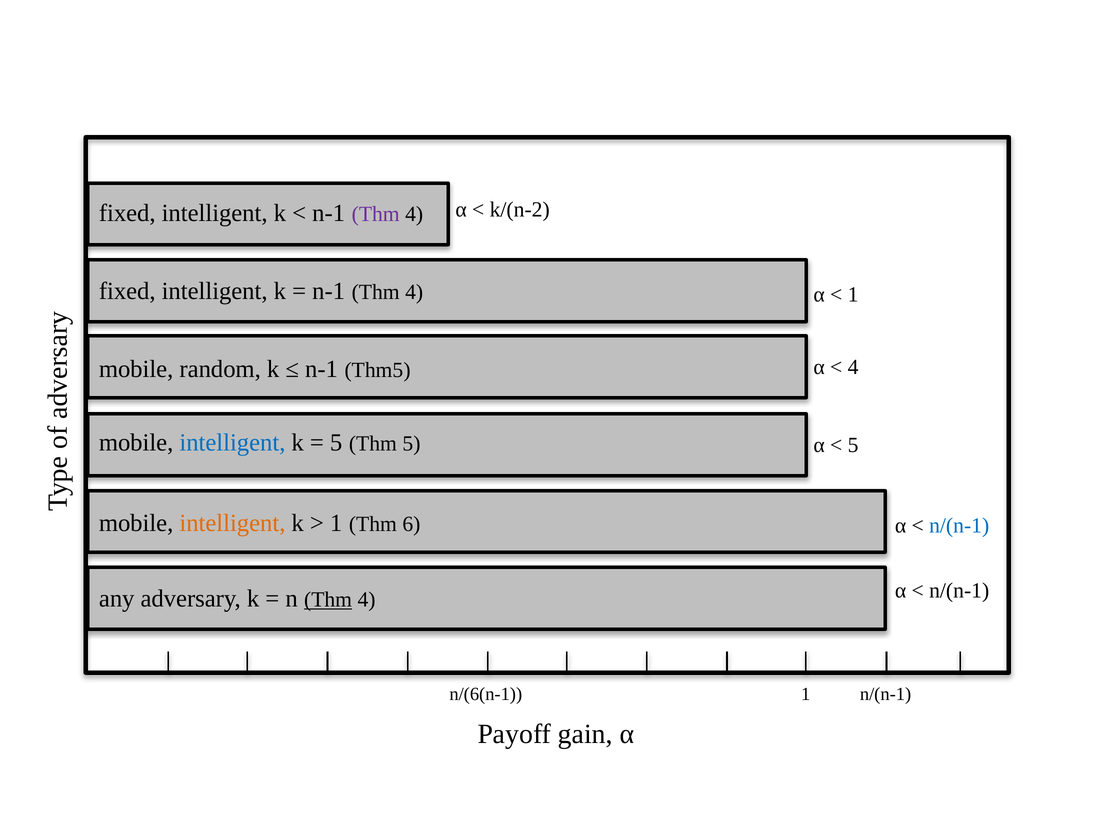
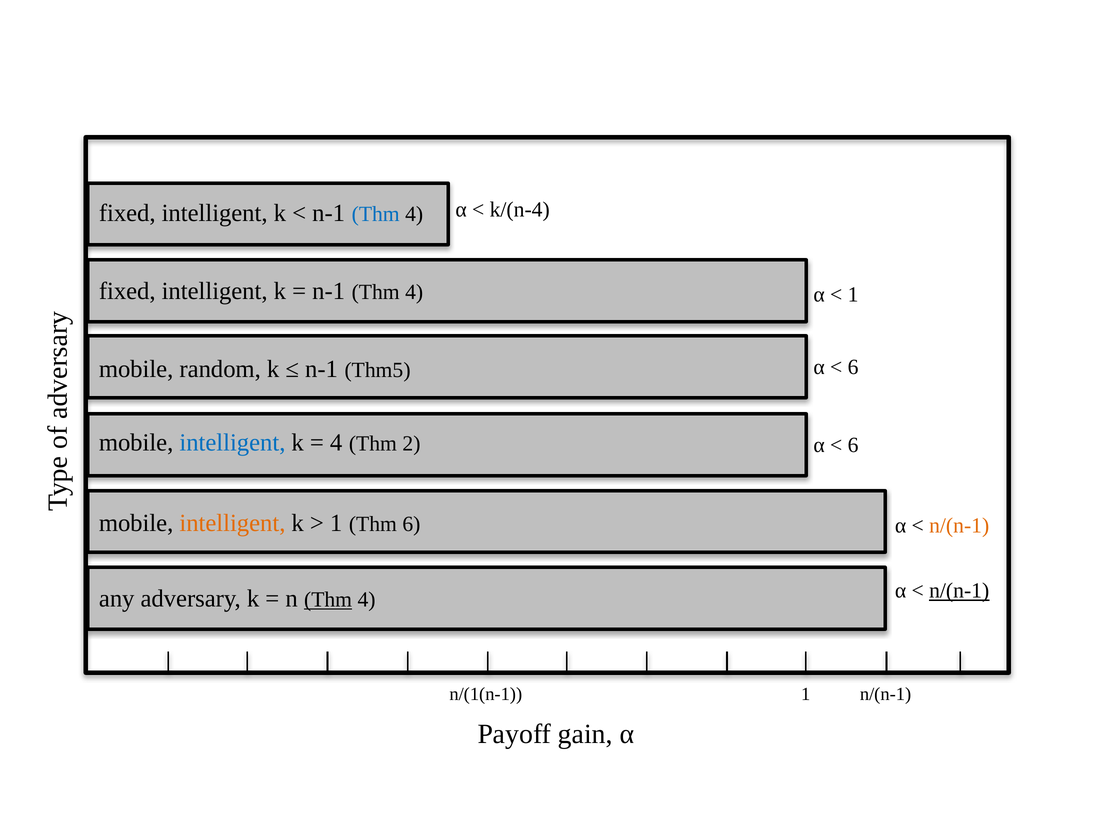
k/(n-2: k/(n-2 -> k/(n-4
Thm at (376, 214) colour: purple -> blue
4 at (853, 367): 4 -> 6
5 at (336, 443): 5 -> 4
Thm 5: 5 -> 2
5 at (853, 445): 5 -> 6
n/(n-1 at (959, 526) colour: blue -> orange
n/(n-1 at (959, 591) underline: none -> present
n/(6(n-1: n/(6(n-1 -> n/(1(n-1
